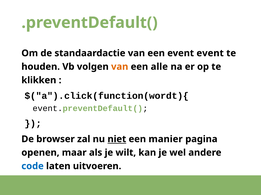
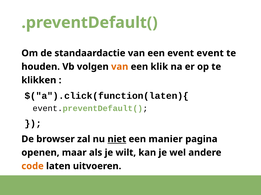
alle: alle -> klik
$("a").click(function(wordt){: $("a").click(function(wordt){ -> $("a").click(function(laten){
code colour: blue -> orange
